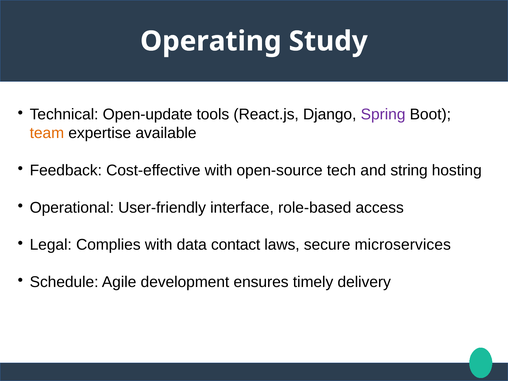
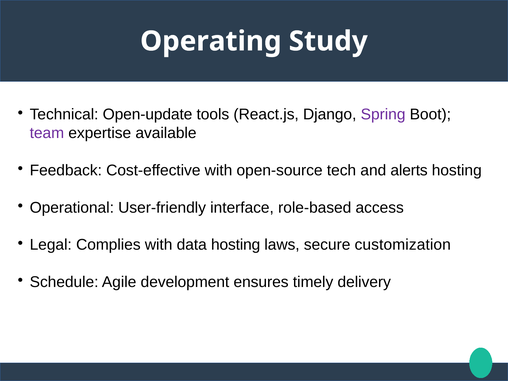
team colour: orange -> purple
string: string -> alerts
data contact: contact -> hosting
microservices: microservices -> customization
